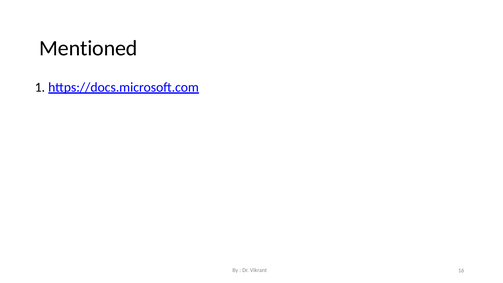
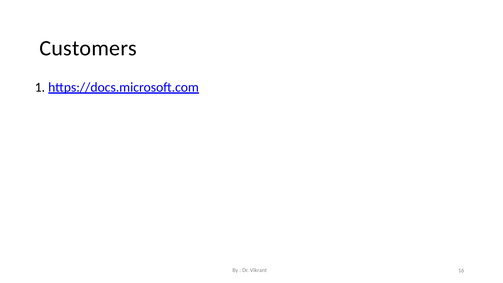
Mentioned: Mentioned -> Customers
